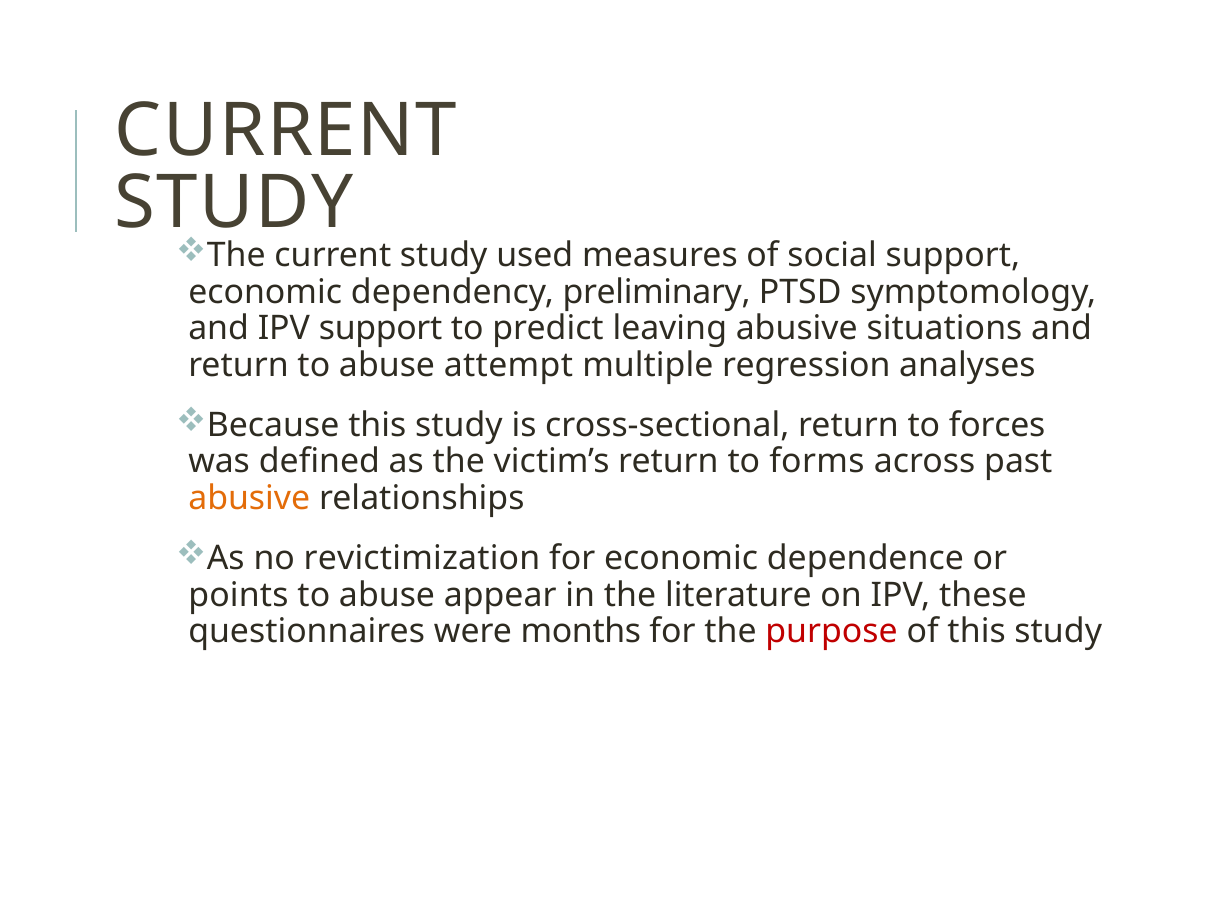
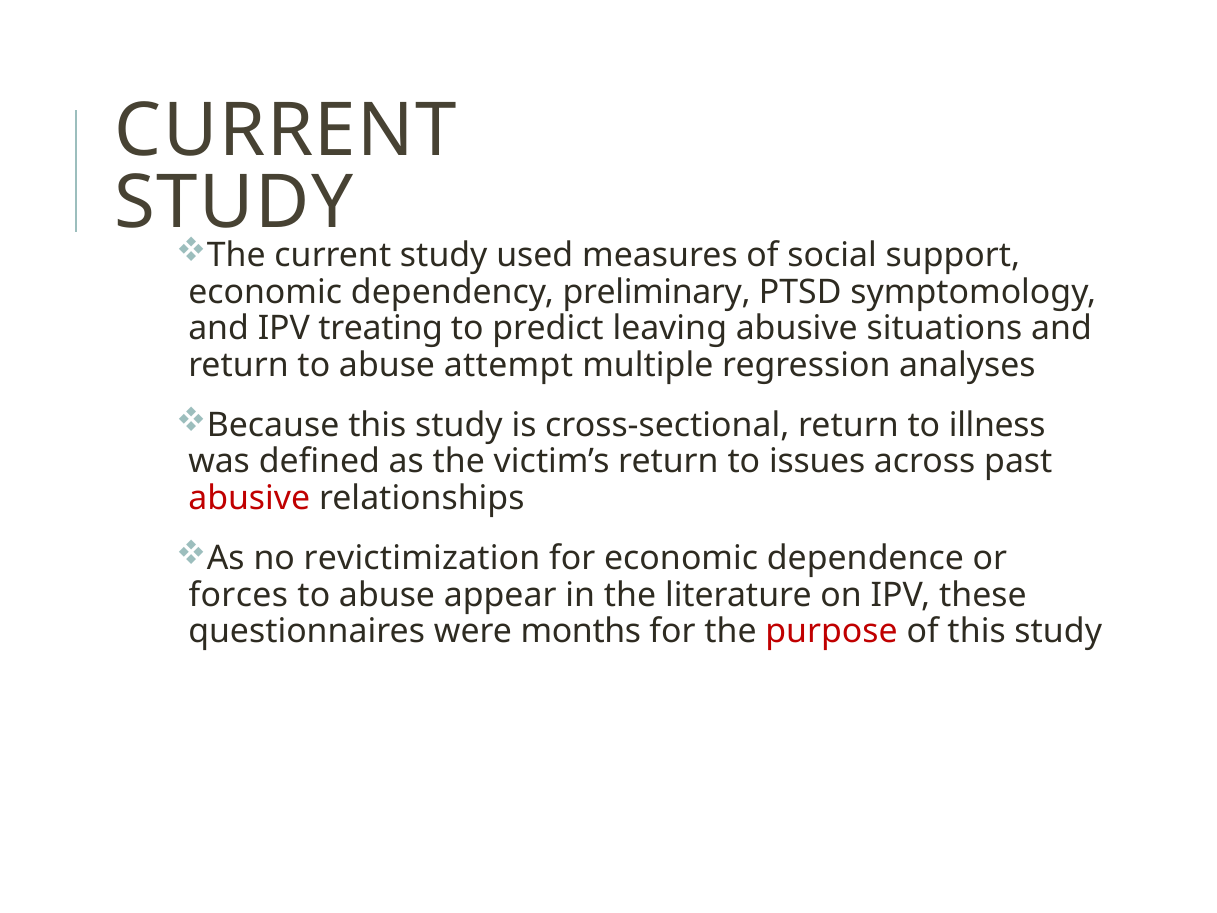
IPV support: support -> treating
forces: forces -> illness
forms: forms -> issues
abusive at (249, 498) colour: orange -> red
points: points -> forces
